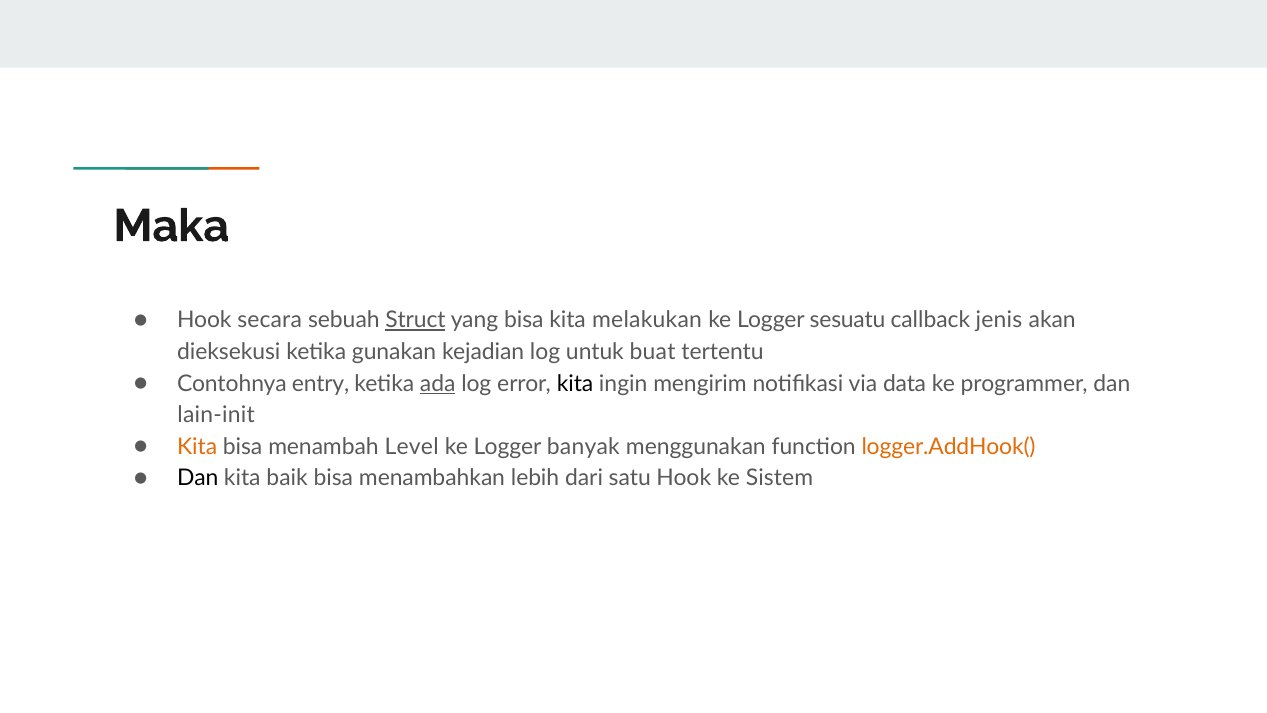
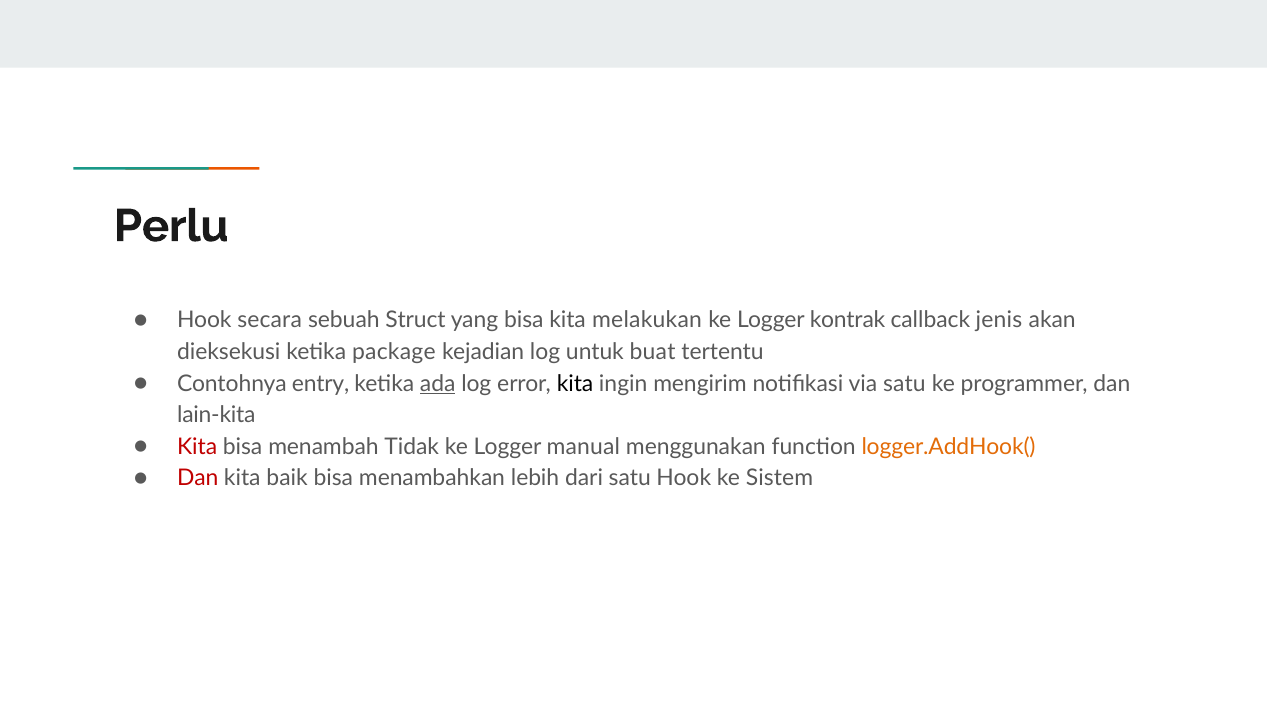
Maka: Maka -> Perlu
Struct underline: present -> none
sesuatu: sesuatu -> kontrak
gunakan: gunakan -> package
via data: data -> satu
lain-init: lain-init -> lain-kita
Kita at (197, 446) colour: orange -> red
Level: Level -> Tidak
banyak: banyak -> manual
Dan at (198, 478) colour: black -> red
